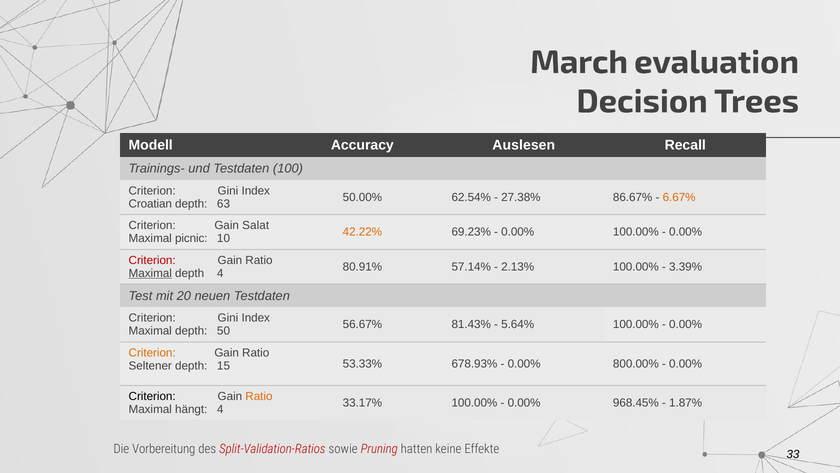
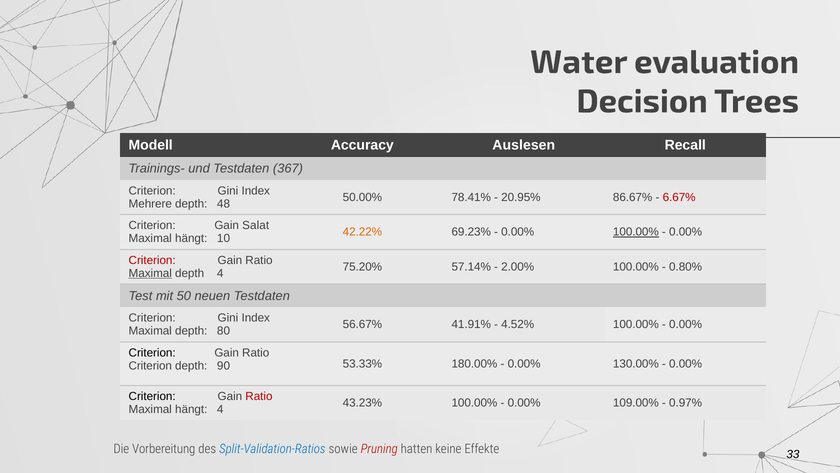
March: March -> Water
100: 100 -> 367
62.54%: 62.54% -> 78.41%
27.38%: 27.38% -> 20.95%
6.67% colour: orange -> red
Croatian: Croatian -> Mehrere
63: 63 -> 48
100.00% at (636, 232) underline: none -> present
picnic at (191, 238): picnic -> hängt
80.91%: 80.91% -> 75.20%
2.13%: 2.13% -> 2.00%
3.39%: 3.39% -> 0.80%
20: 20 -> 50
81.43%: 81.43% -> 41.91%
5.64%: 5.64% -> 4.52%
50: 50 -> 80
Criterion at (152, 352) colour: orange -> black
Seltener at (150, 365): Seltener -> Criterion
15: 15 -> 90
678.93%: 678.93% -> 180.00%
800.00%: 800.00% -> 130.00%
Ratio at (259, 396) colour: orange -> red
33.17%: 33.17% -> 43.23%
968.45%: 968.45% -> 109.00%
1.87%: 1.87% -> 0.97%
Split-Validation-Ratios colour: red -> blue
